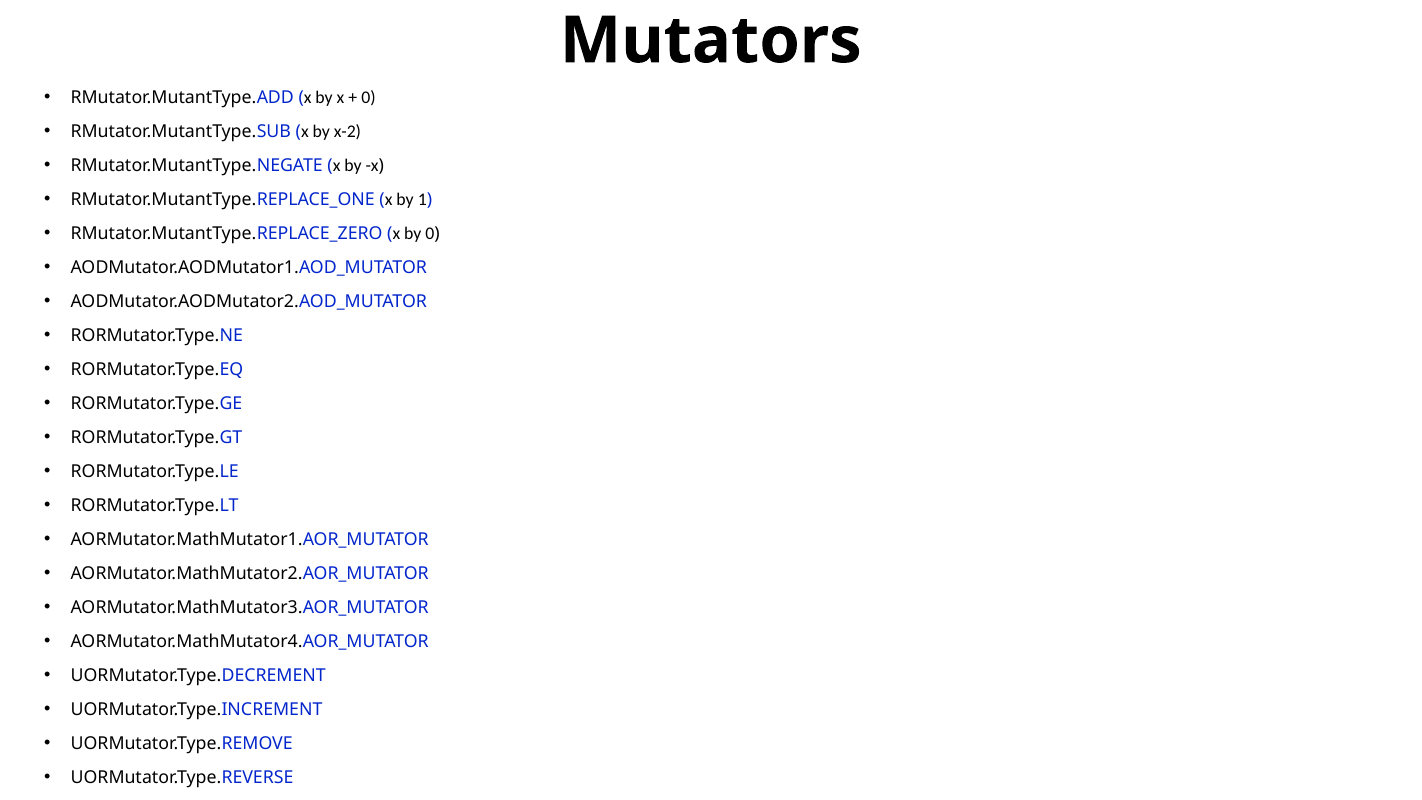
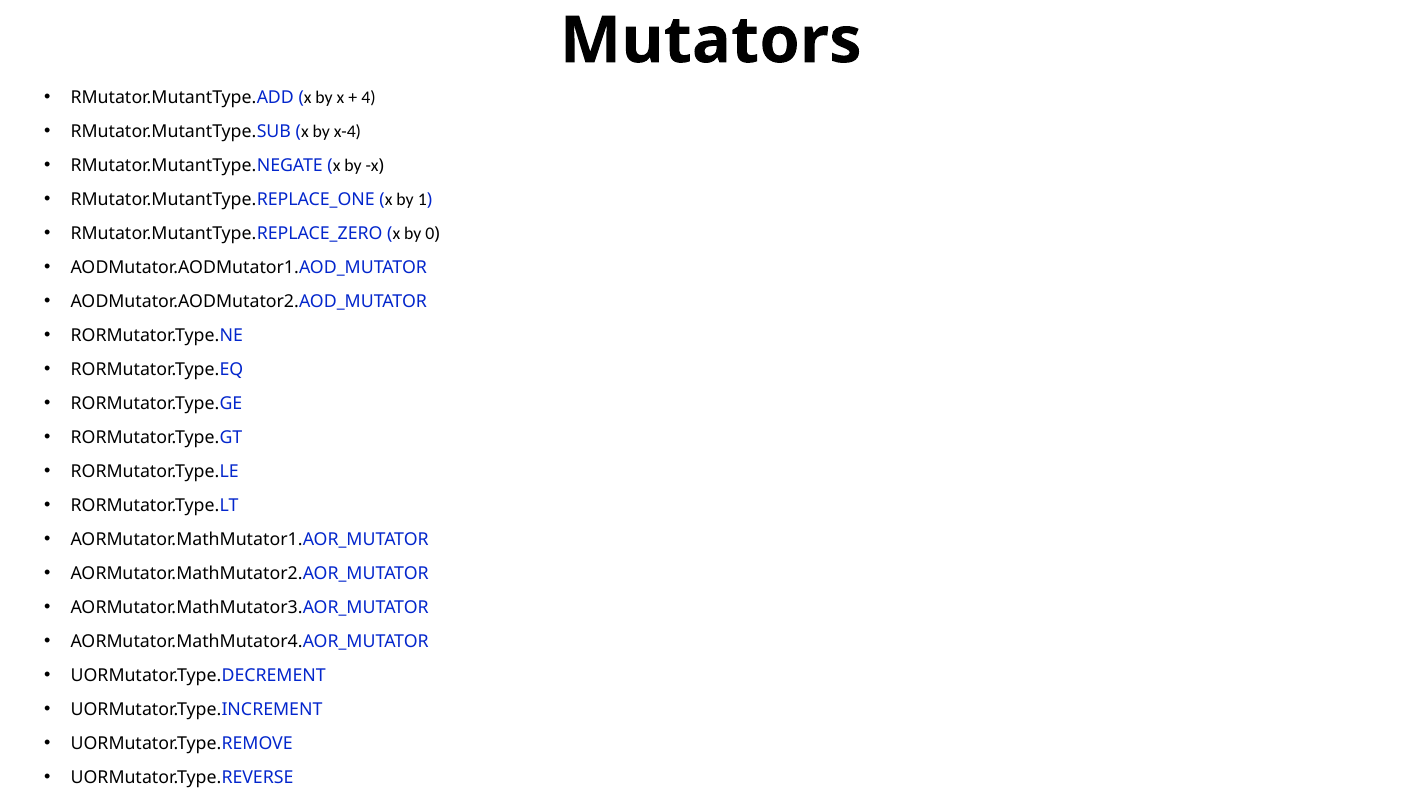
0 at (369, 97): 0 -> 4
x-2: x-2 -> x-4
